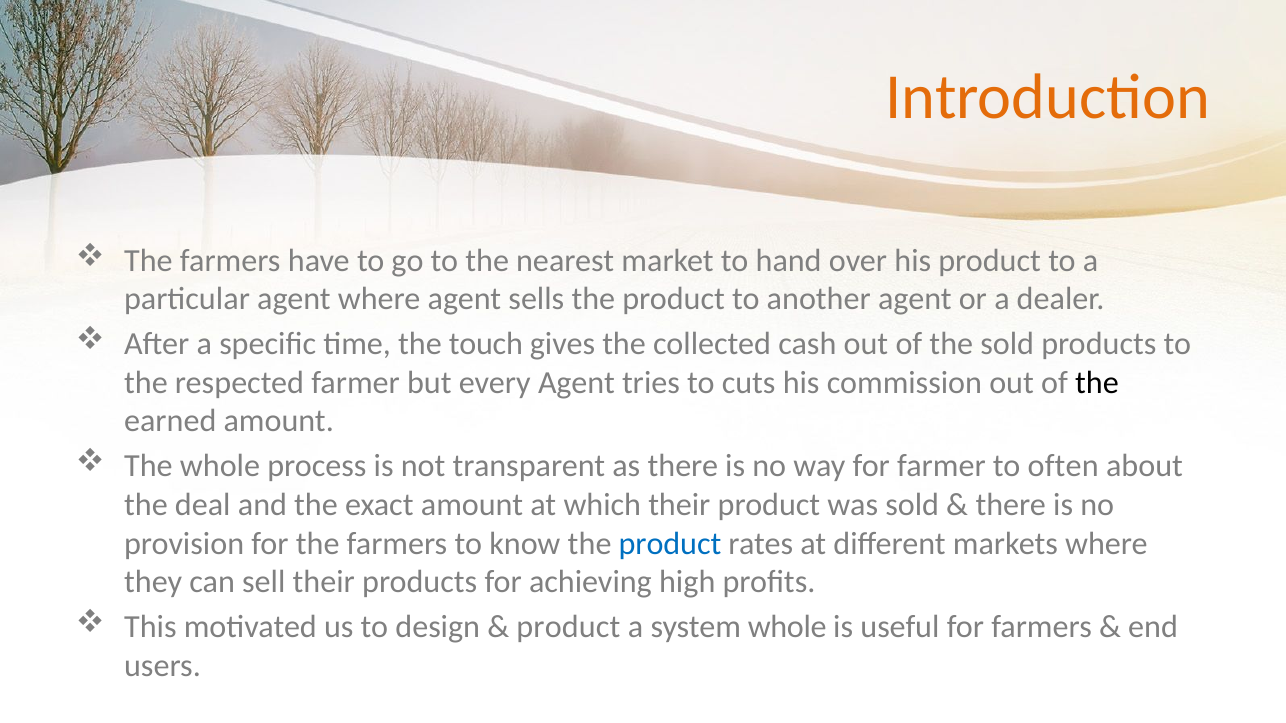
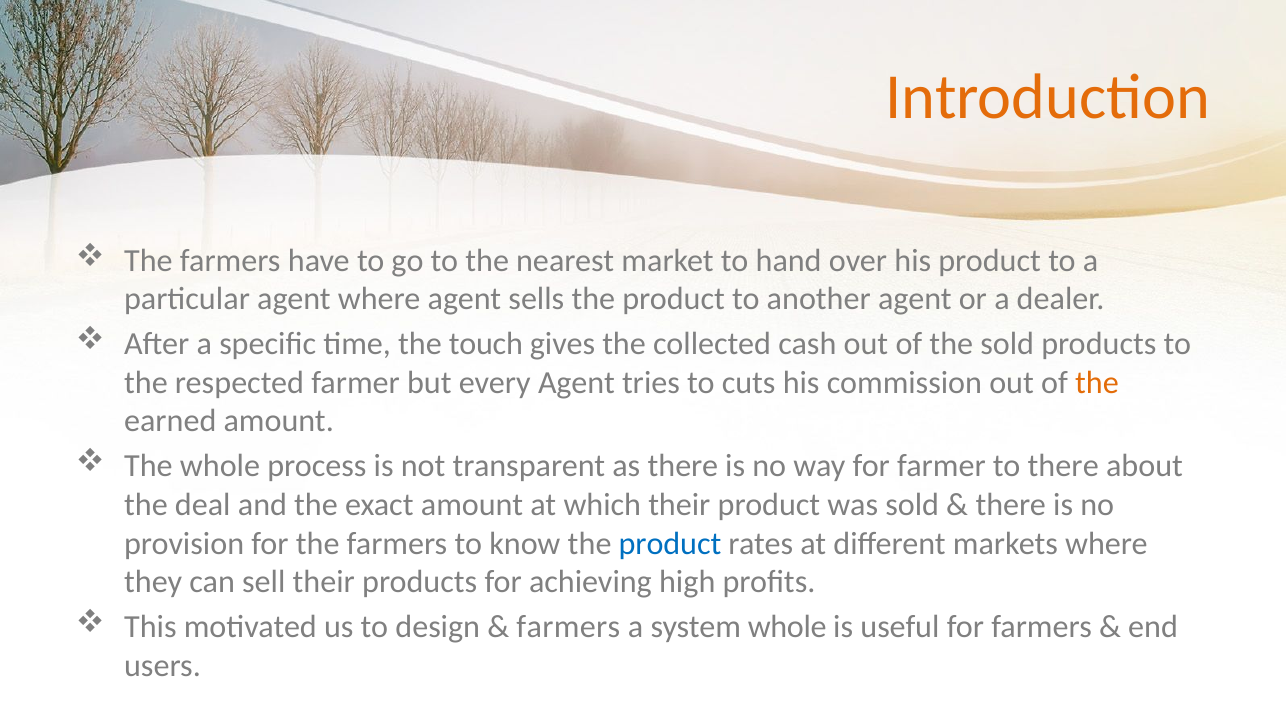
the at (1097, 383) colour: black -> orange
to often: often -> there
product at (568, 627): product -> farmers
